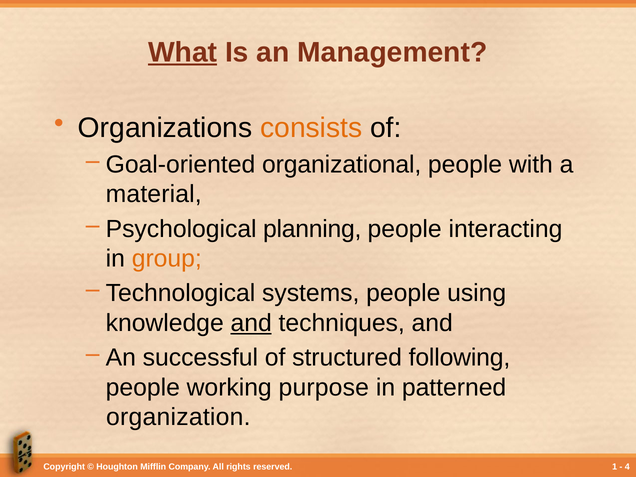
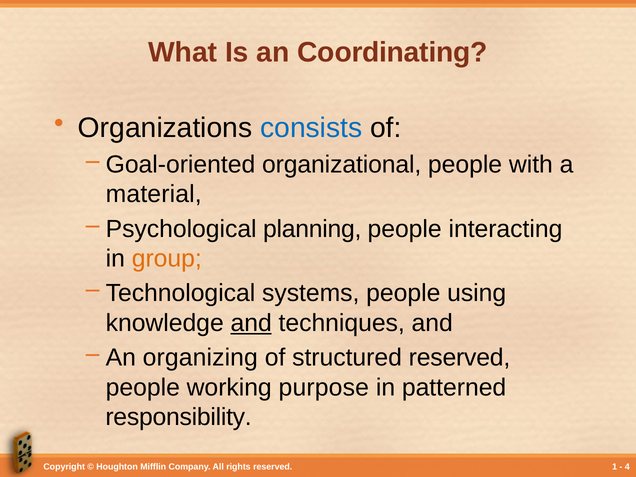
What underline: present -> none
Management: Management -> Coordinating
consists colour: orange -> blue
successful: successful -> organizing
structured following: following -> reserved
organization: organization -> responsibility
